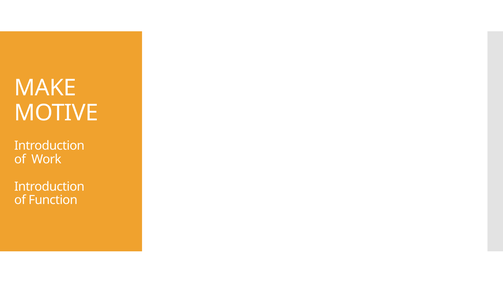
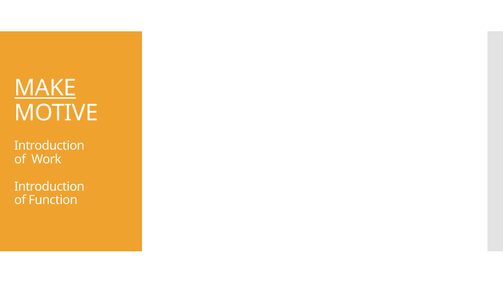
MAKE underline: none -> present
